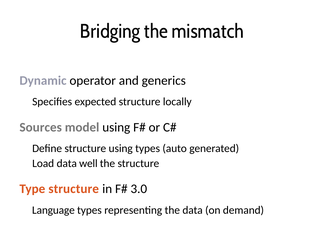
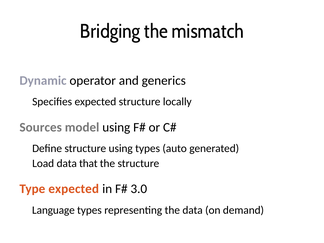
well: well -> that
Type structure: structure -> expected
